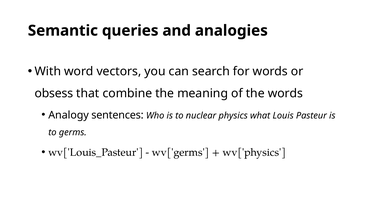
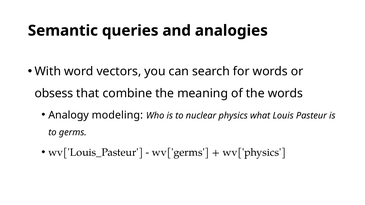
sentences: sentences -> modeling
